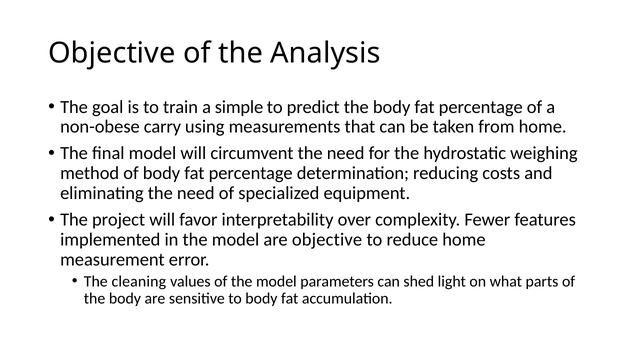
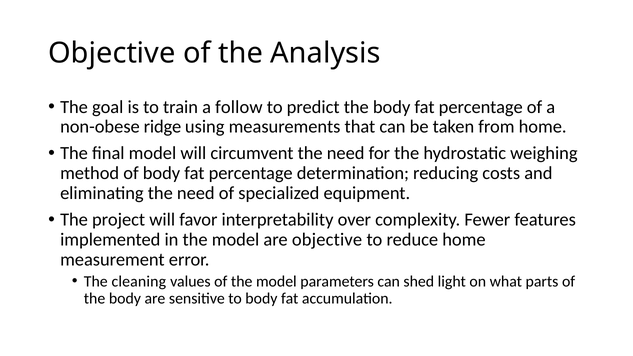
simple: simple -> follow
carry: carry -> ridge
